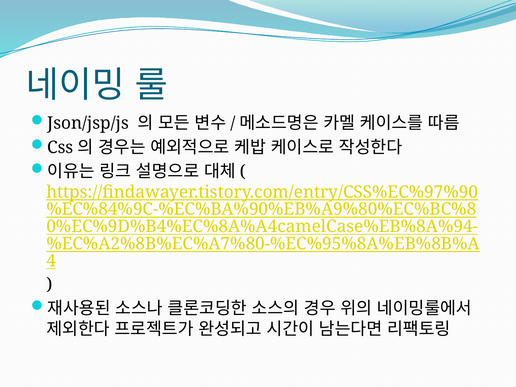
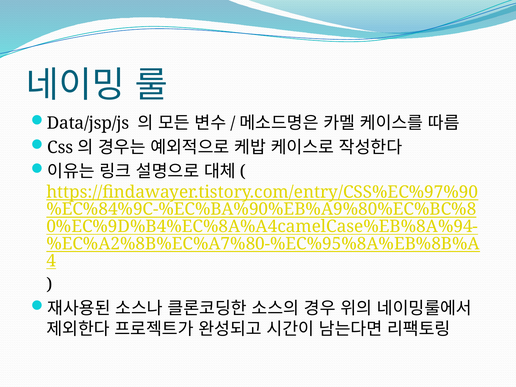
Json/jsp/js: Json/jsp/js -> Data/jsp/js
